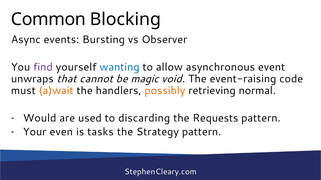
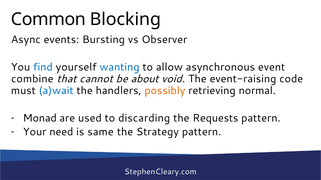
find colour: purple -> blue
unwraps: unwraps -> combine
magic: magic -> about
a)wait colour: orange -> blue
Would: Would -> Monad
even: even -> need
tasks: tasks -> same
